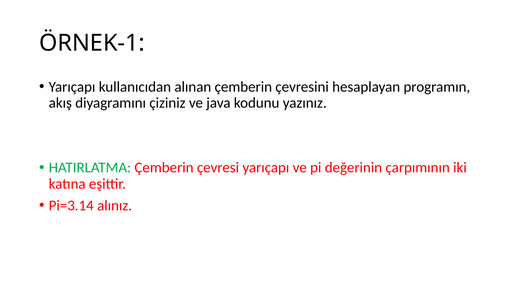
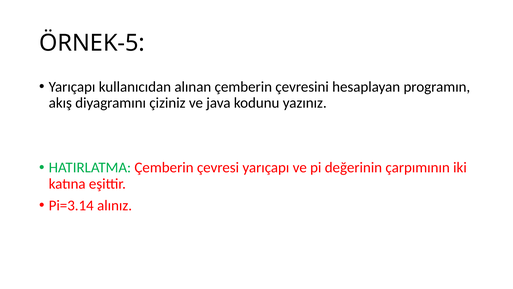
ÖRNEK-1: ÖRNEK-1 -> ÖRNEK-5
